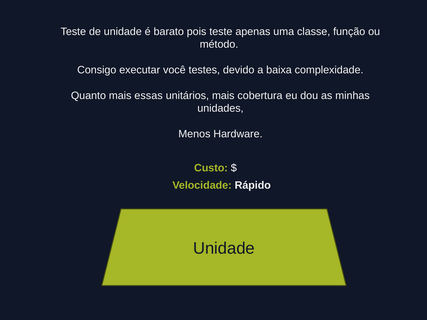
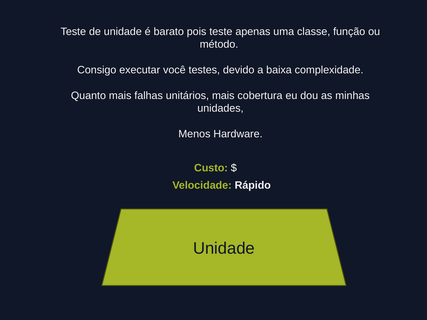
essas: essas -> falhas
